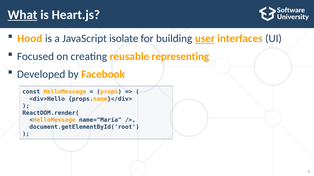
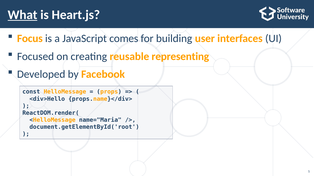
Hood: Hood -> Focus
isolate: isolate -> comes
user underline: present -> none
